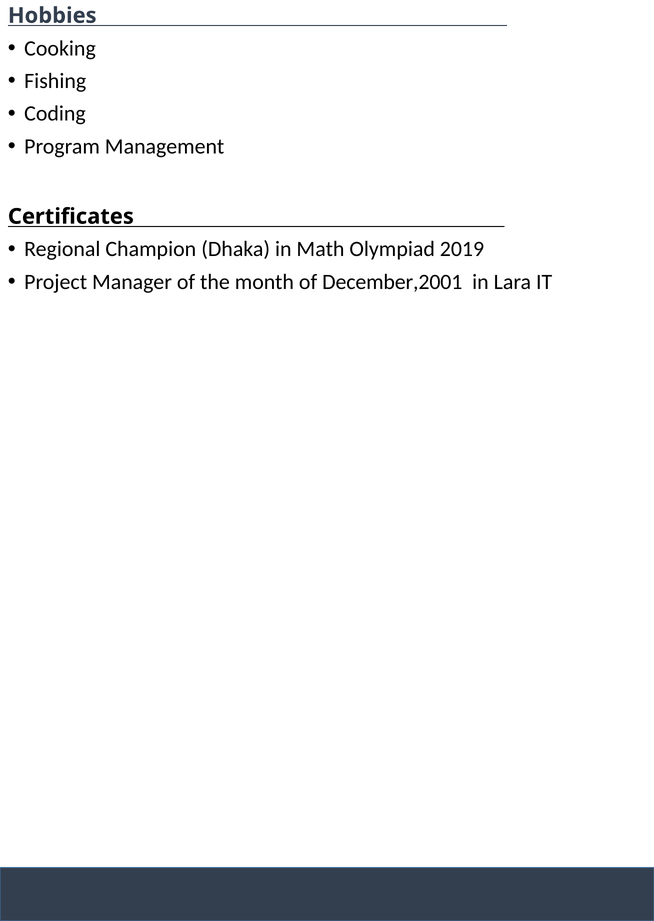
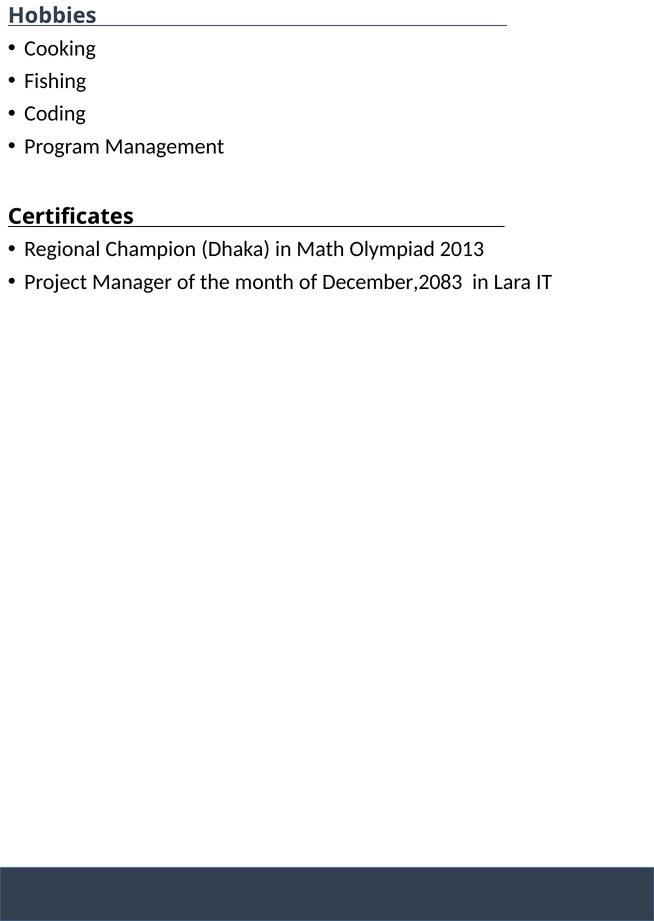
2019: 2019 -> 2013
December,2001: December,2001 -> December,2083
